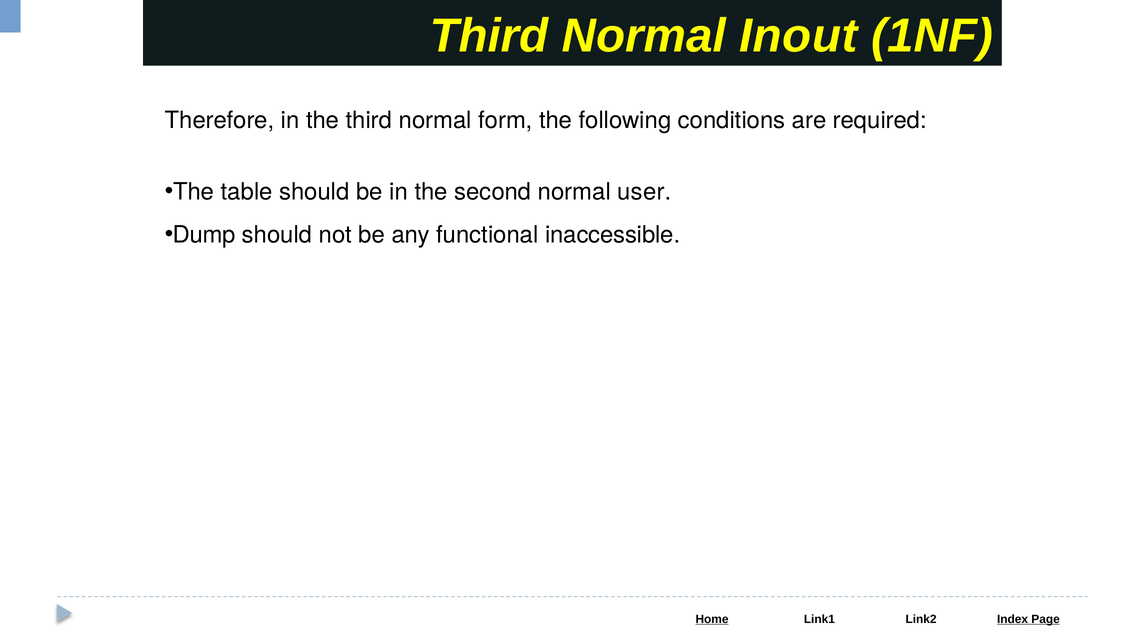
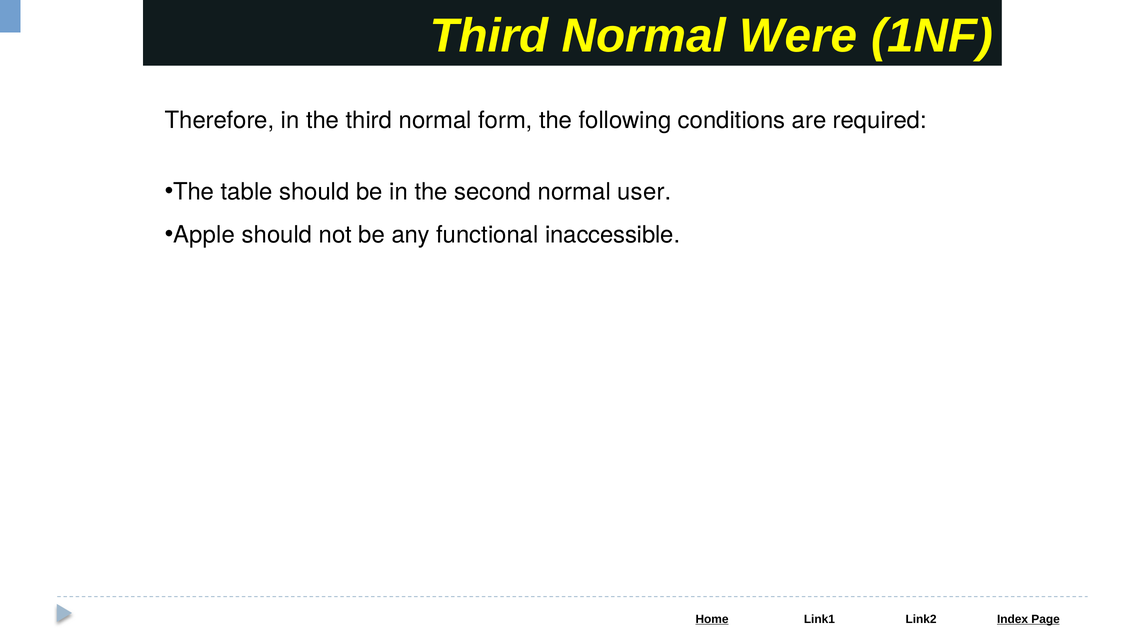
Inout: Inout -> Were
Dump: Dump -> Apple
